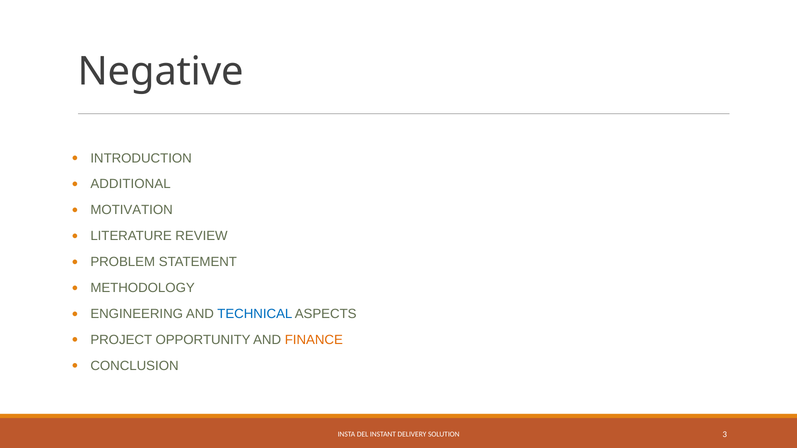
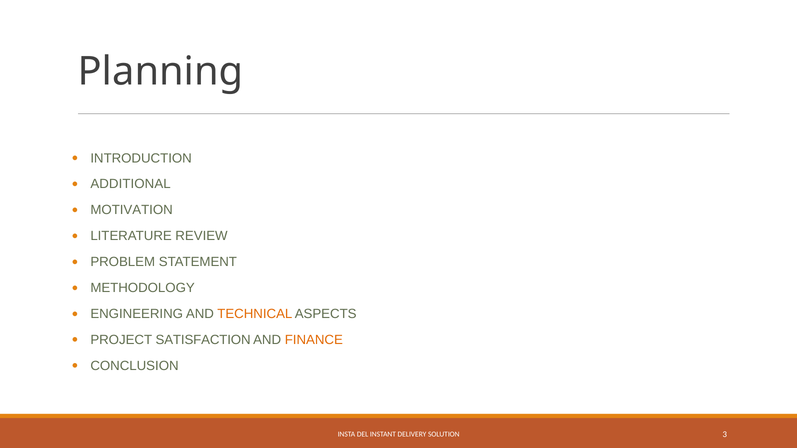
Negative: Negative -> Planning
TECHNICAL colour: blue -> orange
OPPORTUNITY: OPPORTUNITY -> SATISFACTION
